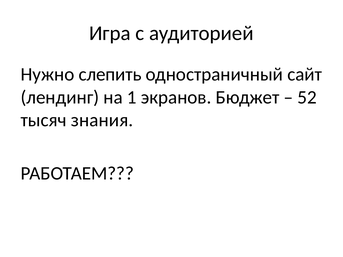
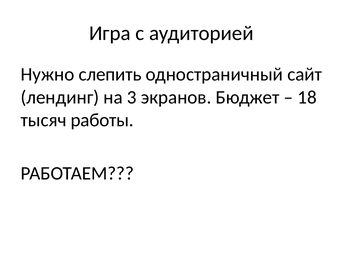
1: 1 -> 3
52: 52 -> 18
знания: знания -> работы
